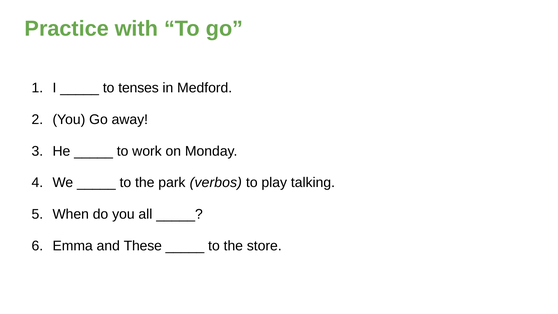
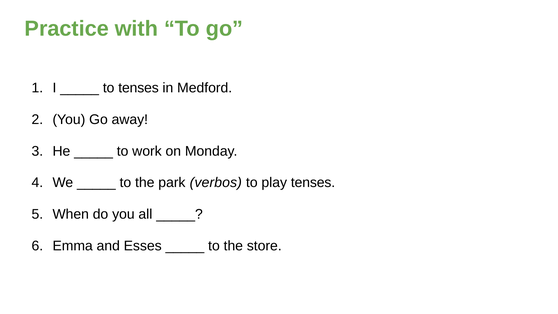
play talking: talking -> tenses
These: These -> Esses
